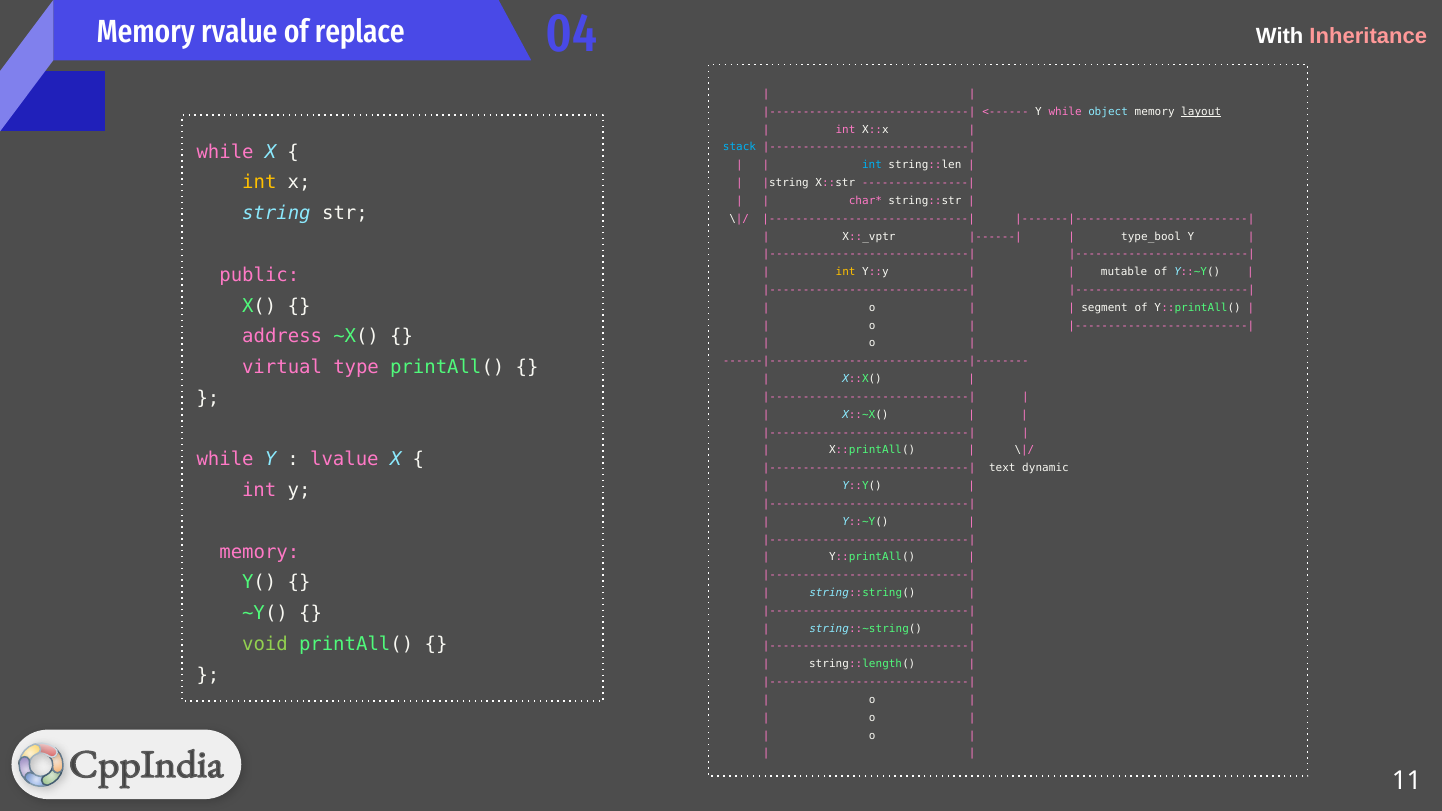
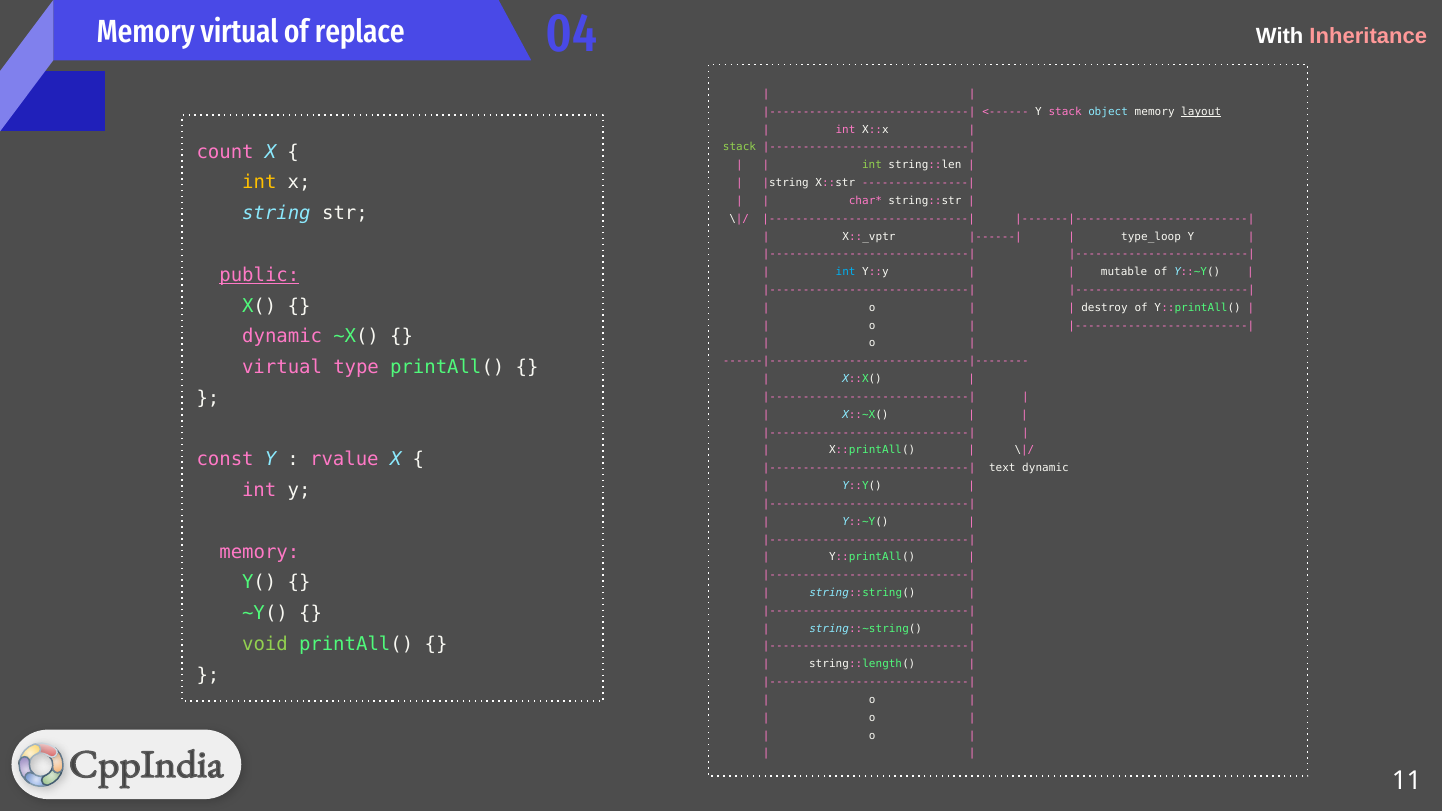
Memory rvalue: rvalue -> virtual
Y while: while -> stack
stack at (740, 147) colour: light blue -> light green
while at (225, 152): while -> count
int at (872, 165) colour: light blue -> light green
type_bool: type_bool -> type_loop
public underline: none -> present
int at (846, 272) colour: yellow -> light blue
segment: segment -> destroy
address at (282, 337): address -> dynamic
while at (225, 460): while -> const
lvalue: lvalue -> rvalue
